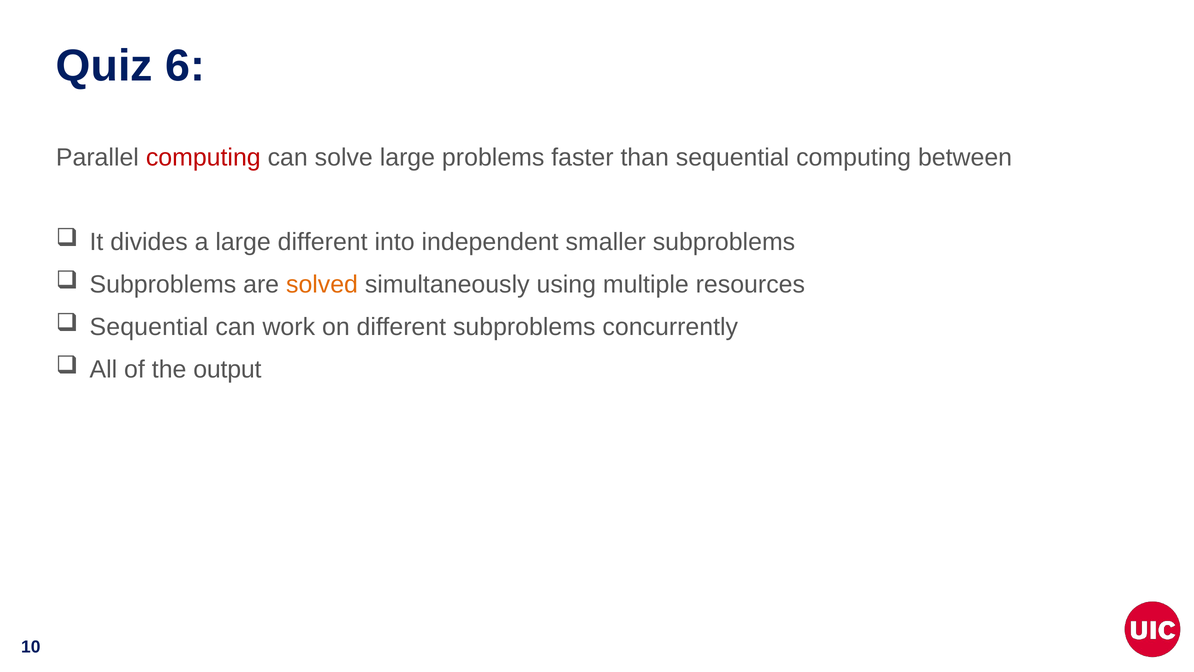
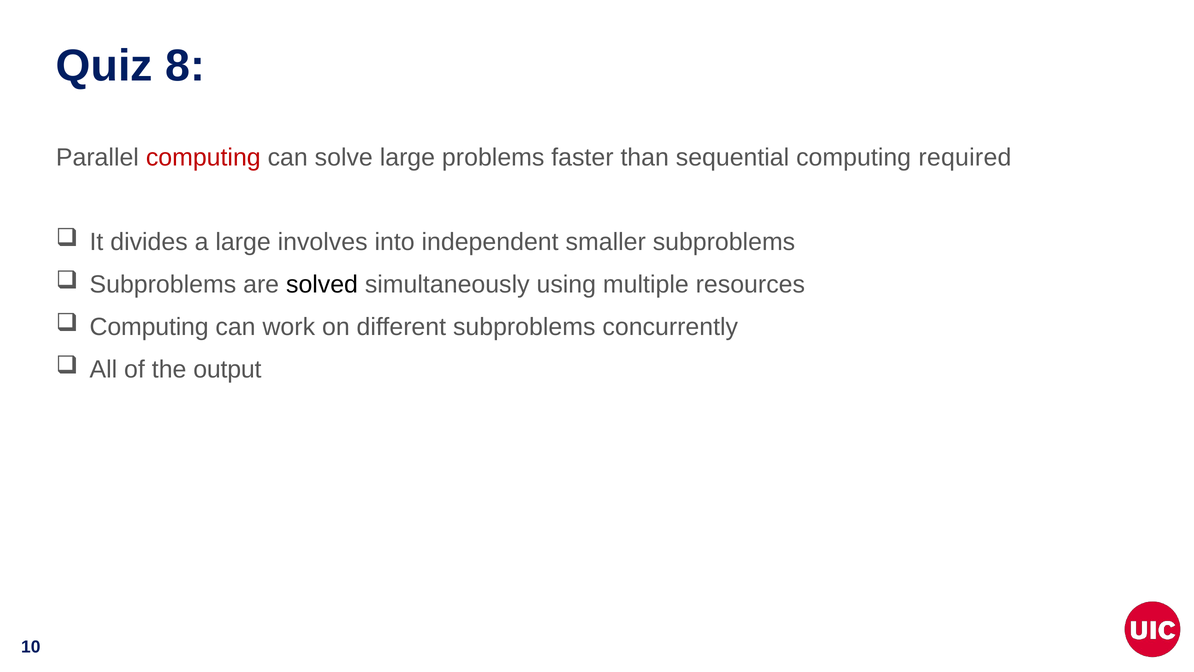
6: 6 -> 8
between: between -> required
large different: different -> involves
solved colour: orange -> black
Sequential at (149, 327): Sequential -> Computing
